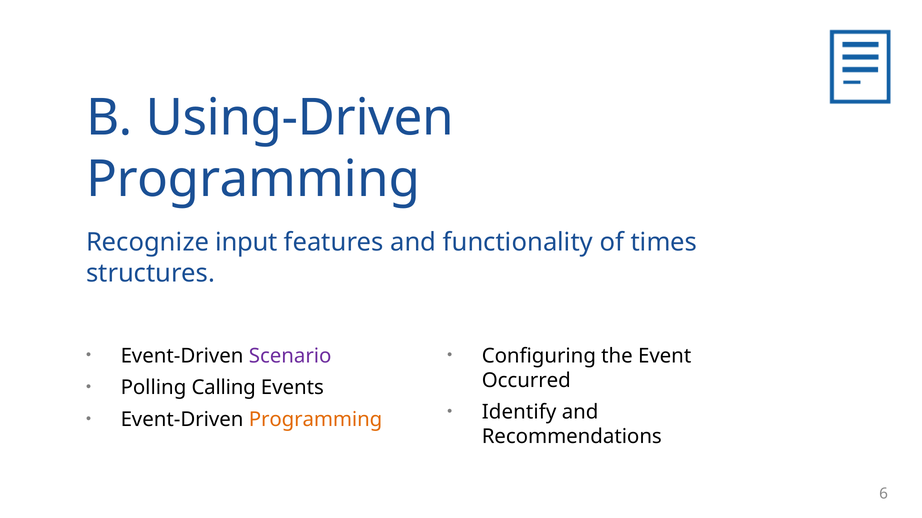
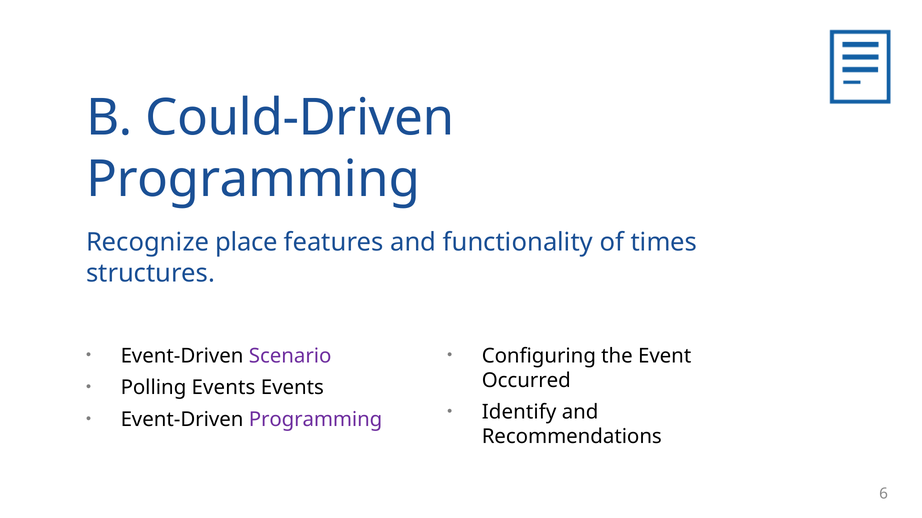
Using-Driven: Using-Driven -> Could-Driven
input: input -> place
Polling Calling: Calling -> Events
Programming at (316, 420) colour: orange -> purple
